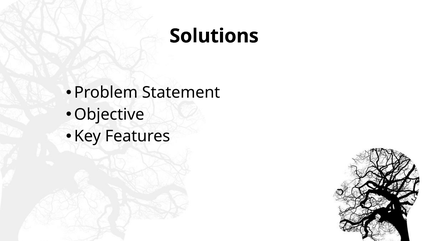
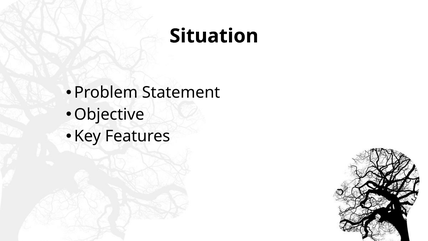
Solutions: Solutions -> Situation
